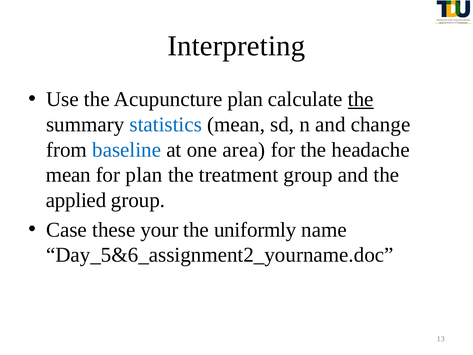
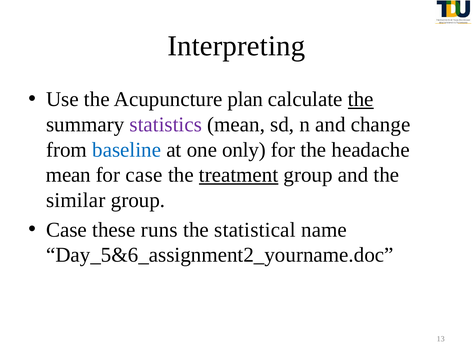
statistics colour: blue -> purple
area: area -> only
for plan: plan -> case
treatment underline: none -> present
applied: applied -> similar
your: your -> runs
uniformly: uniformly -> statistical
